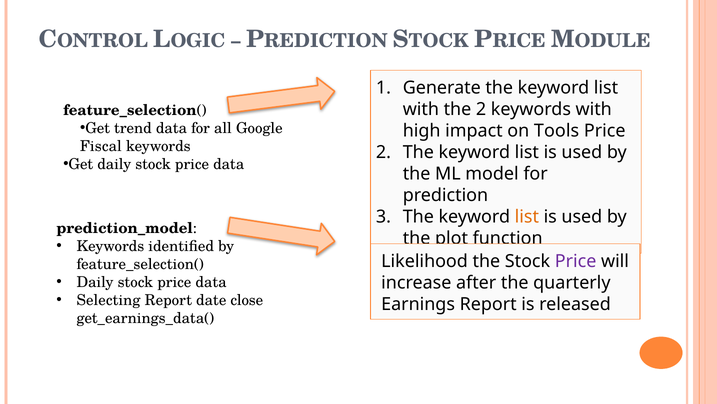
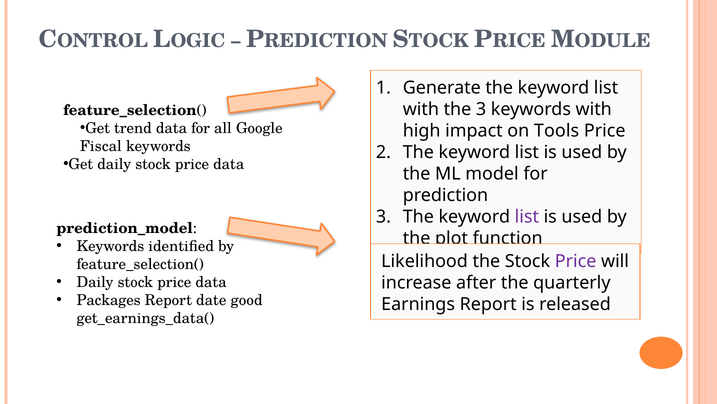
the 2: 2 -> 3
list at (527, 216) colour: orange -> purple
Selecting: Selecting -> Packages
close: close -> good
